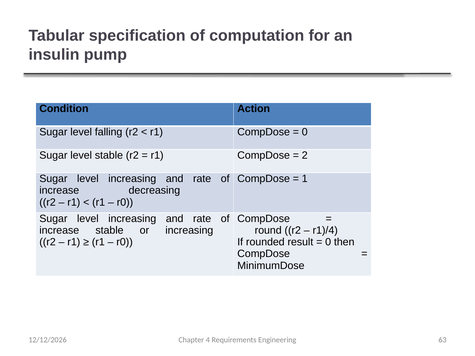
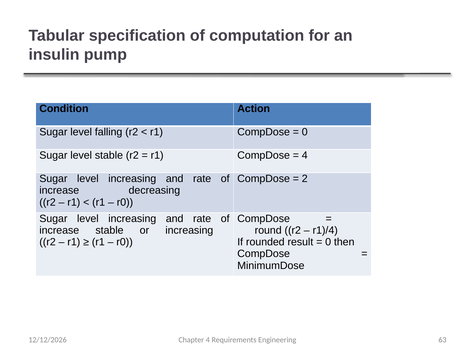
2 at (305, 156): 2 -> 4
1: 1 -> 2
